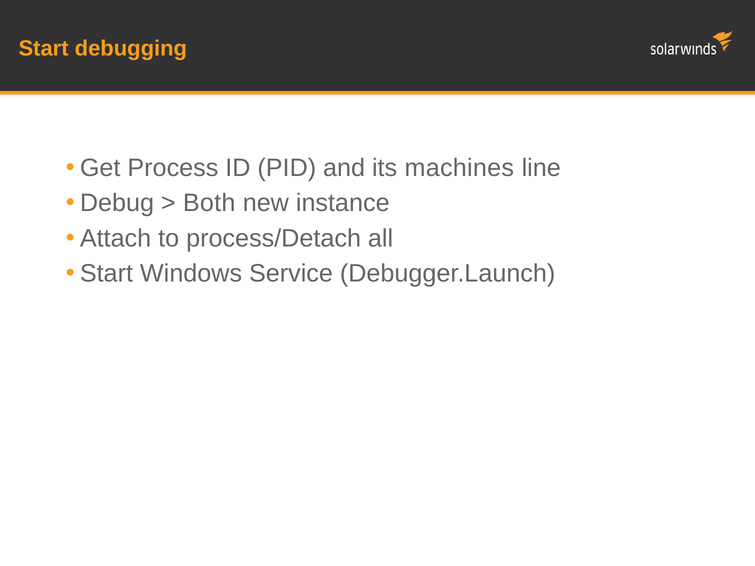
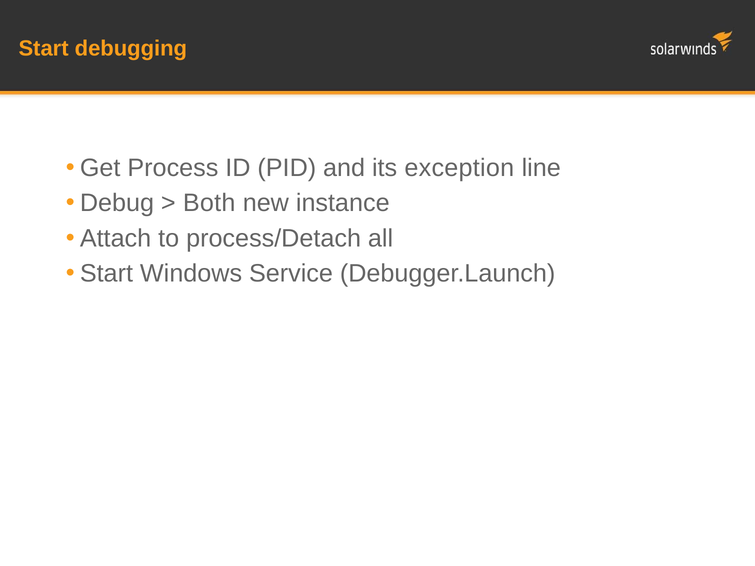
machines: machines -> exception
